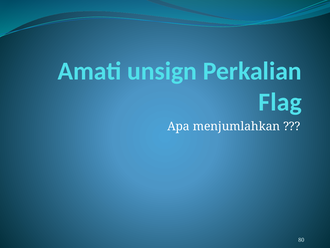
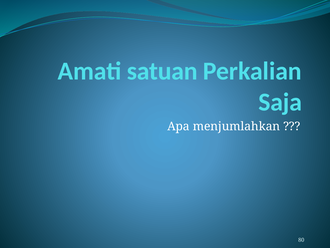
unsign: unsign -> satuan
Flag: Flag -> Saja
